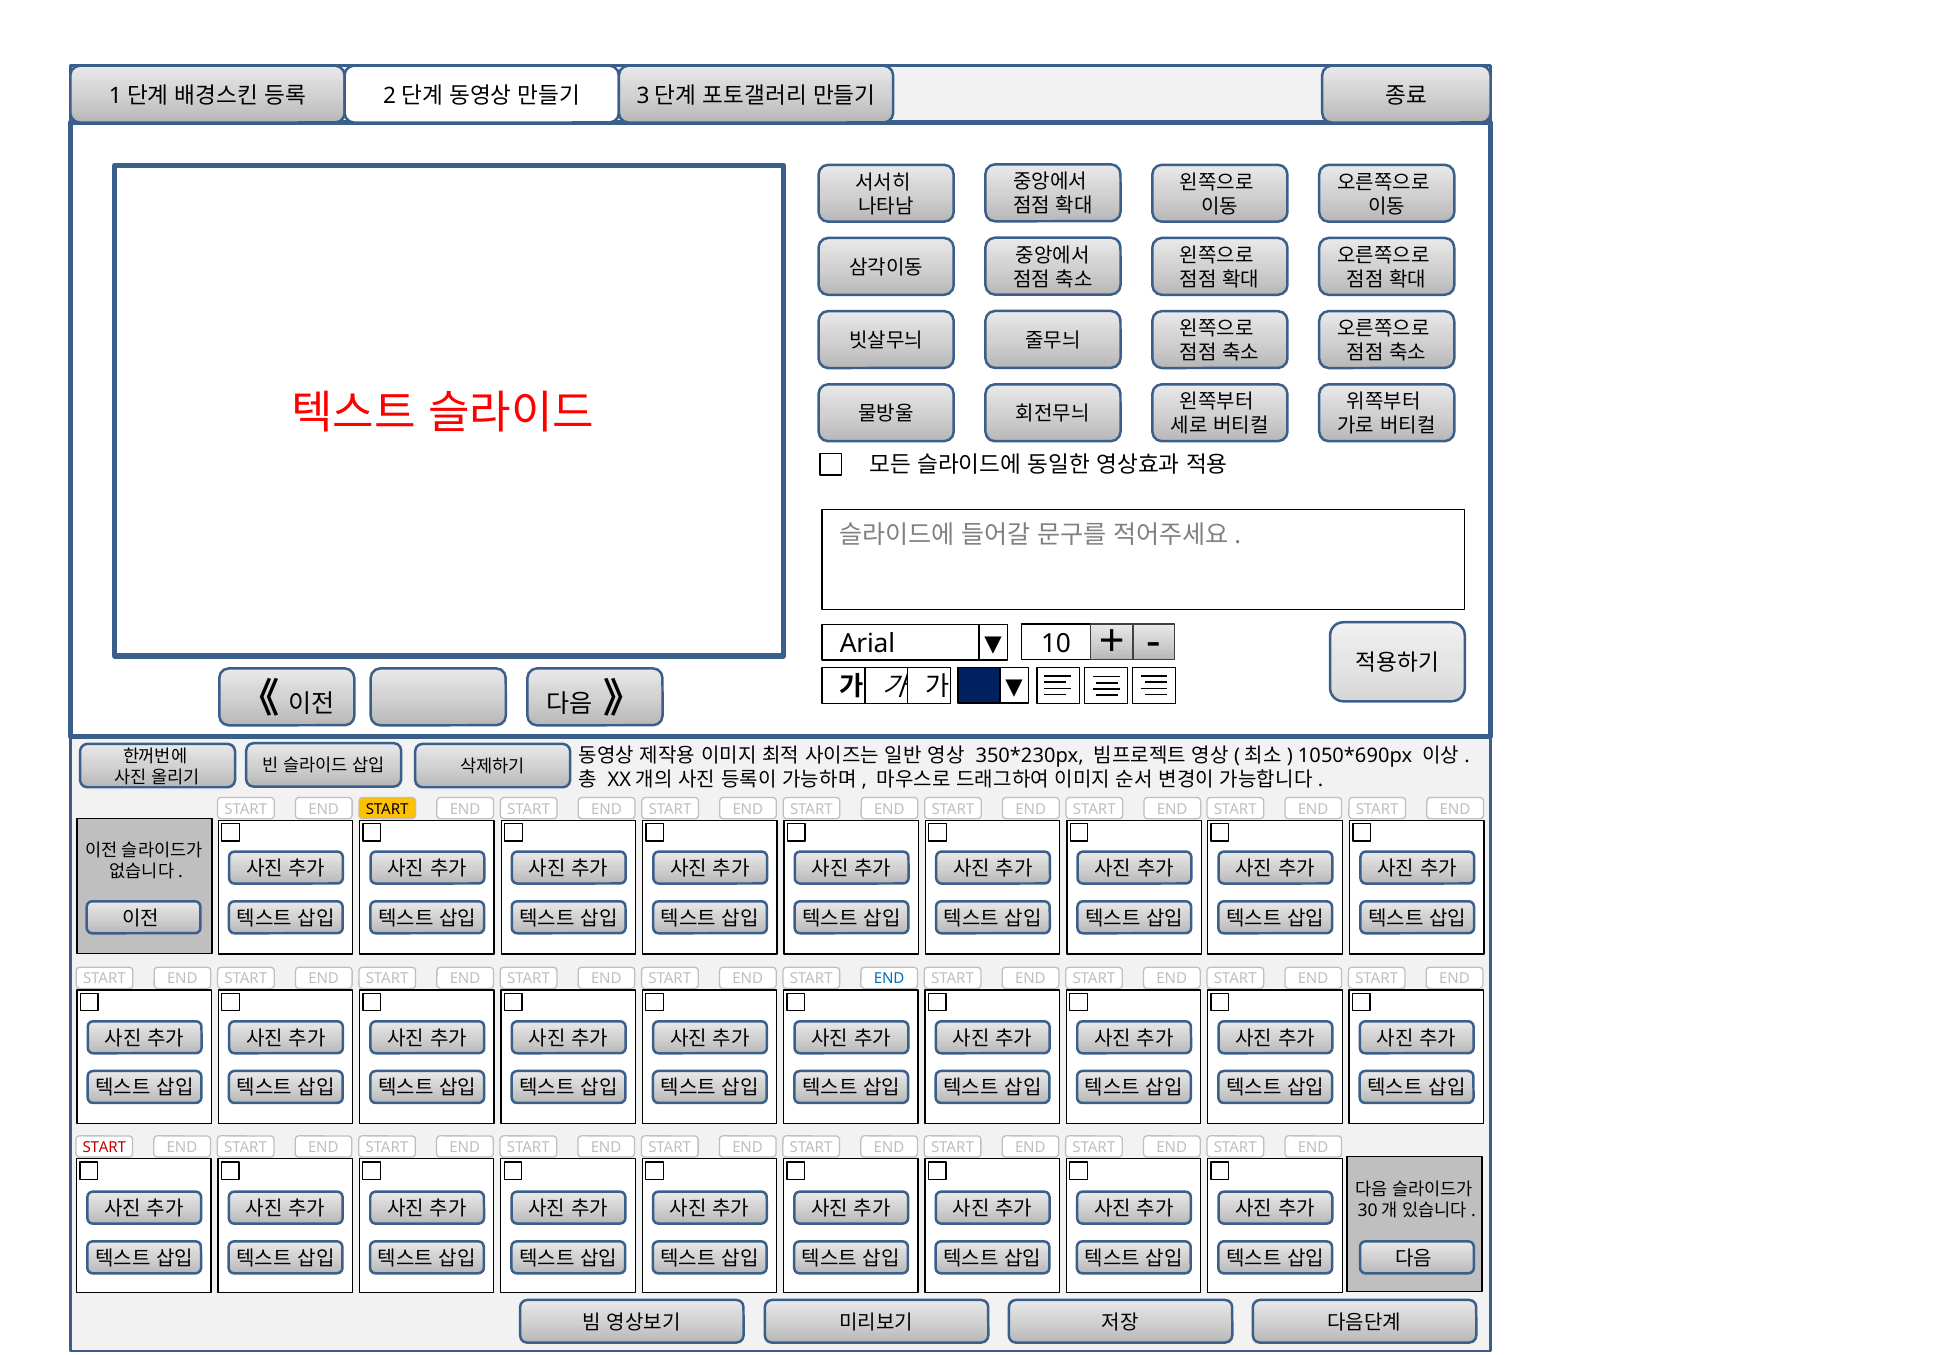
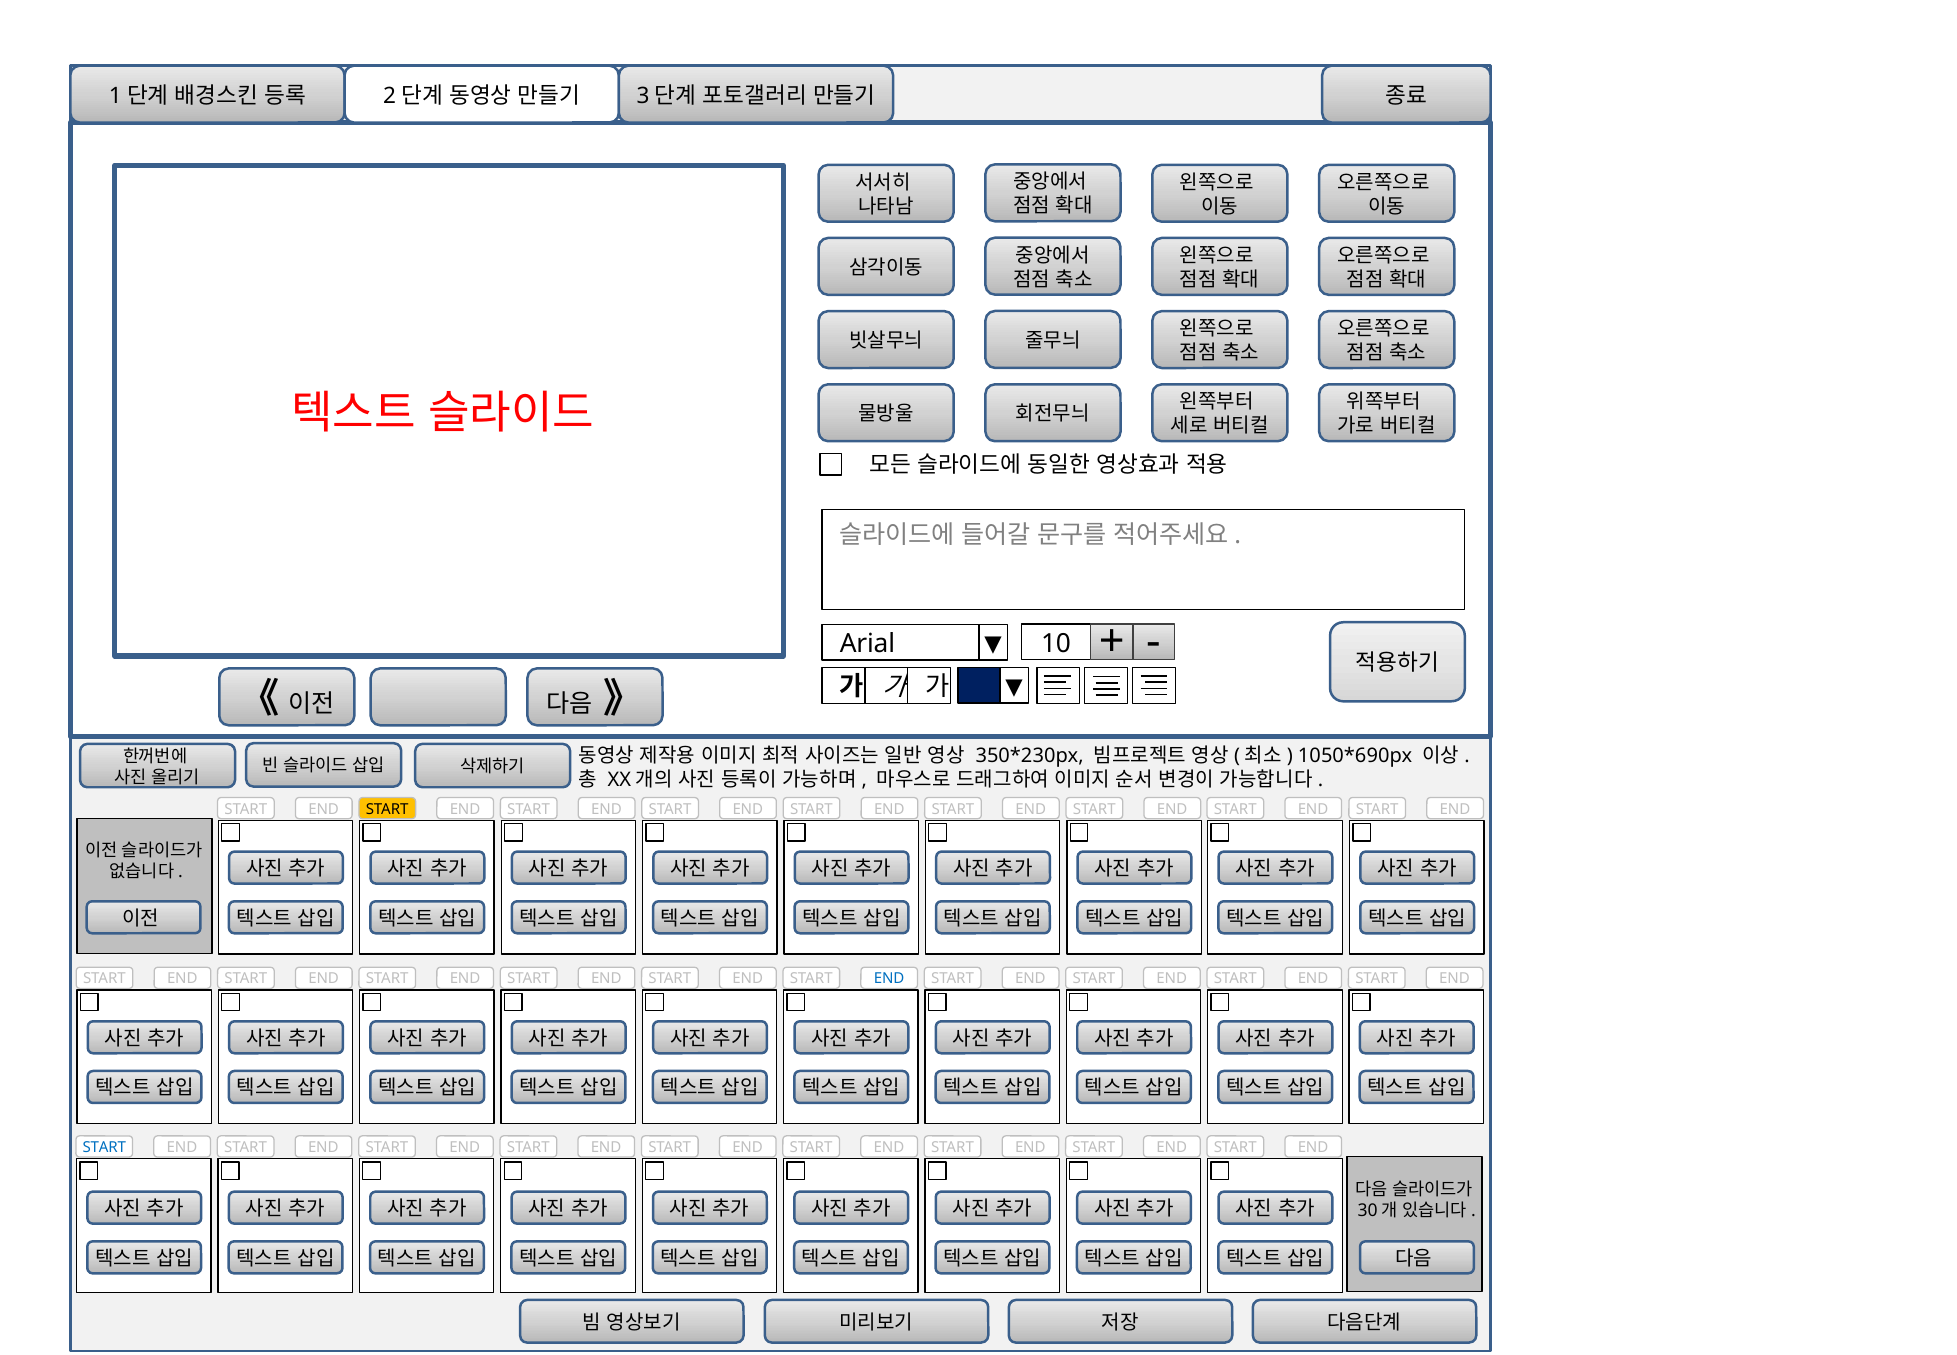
START at (104, 1147) colour: red -> blue
